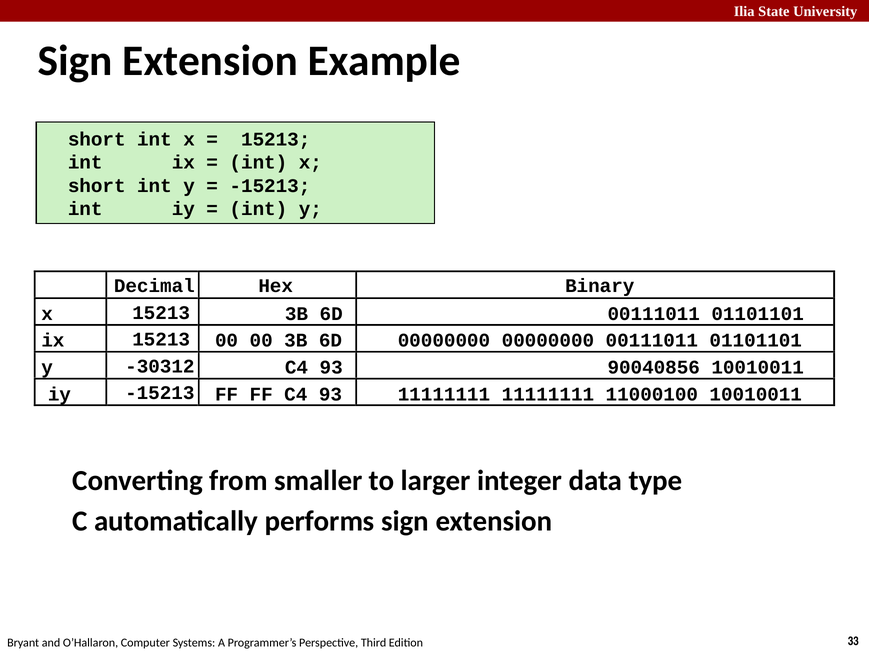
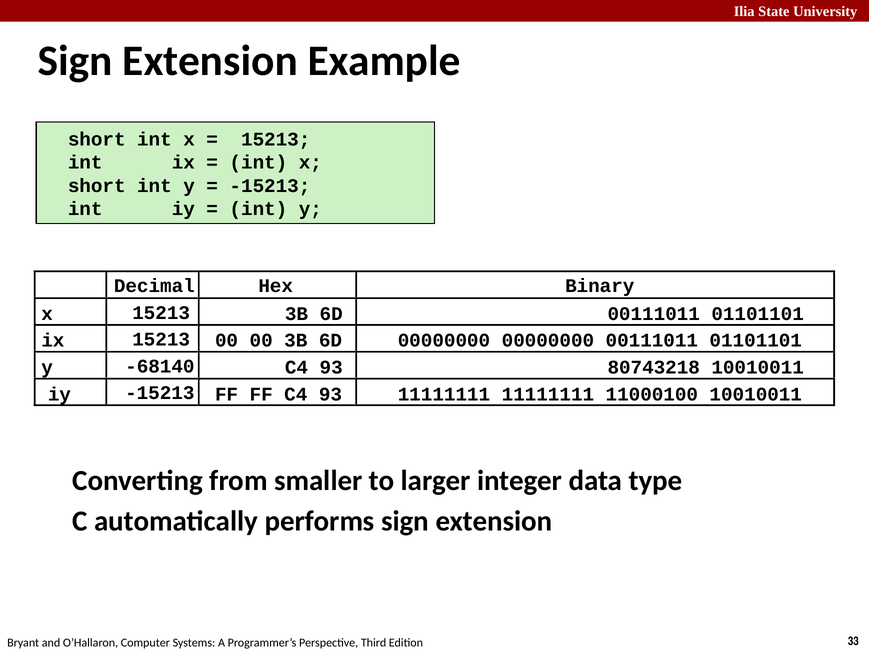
-30312: -30312 -> -68140
90040856: 90040856 -> 80743218
